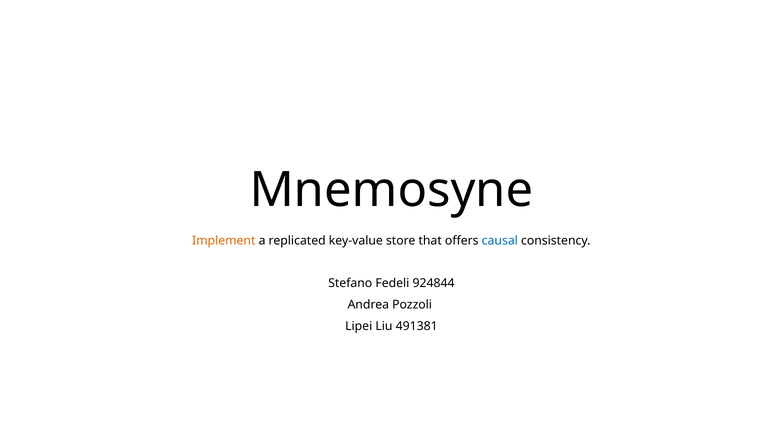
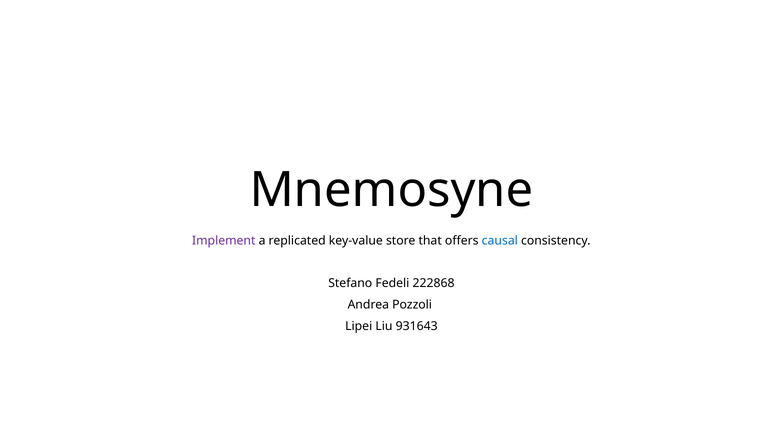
Implement colour: orange -> purple
924844: 924844 -> 222868
491381: 491381 -> 931643
